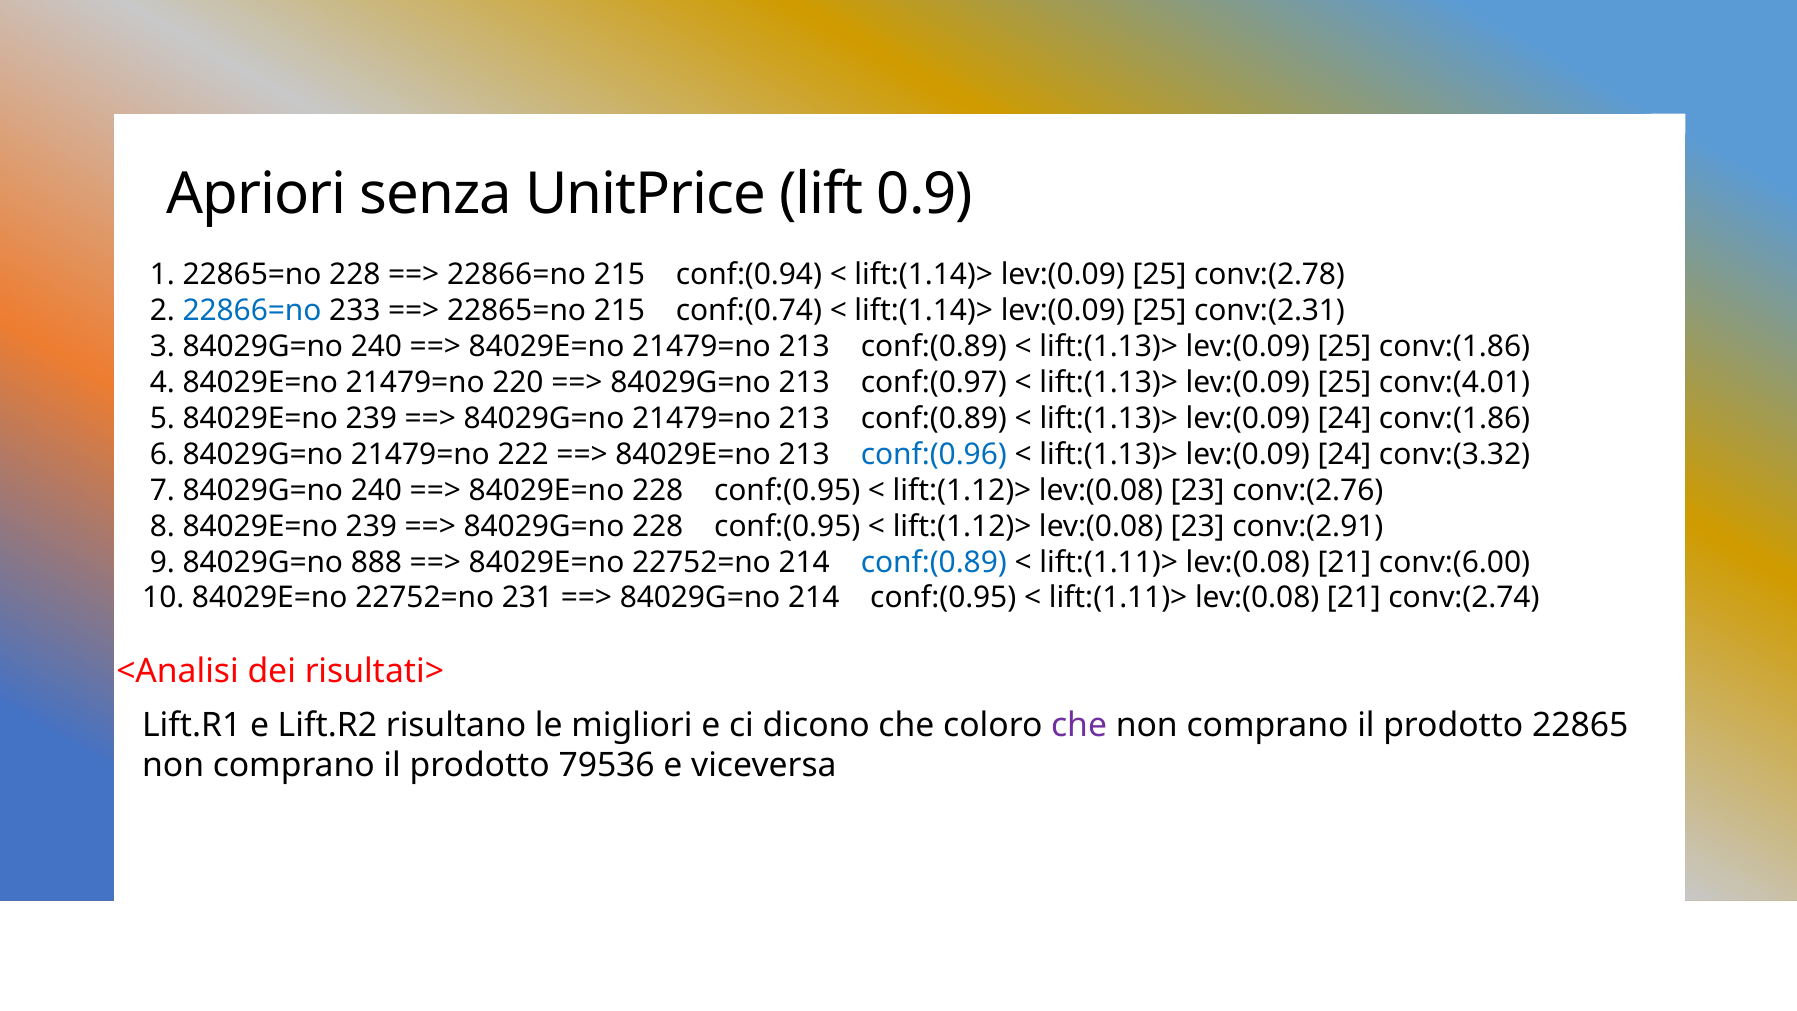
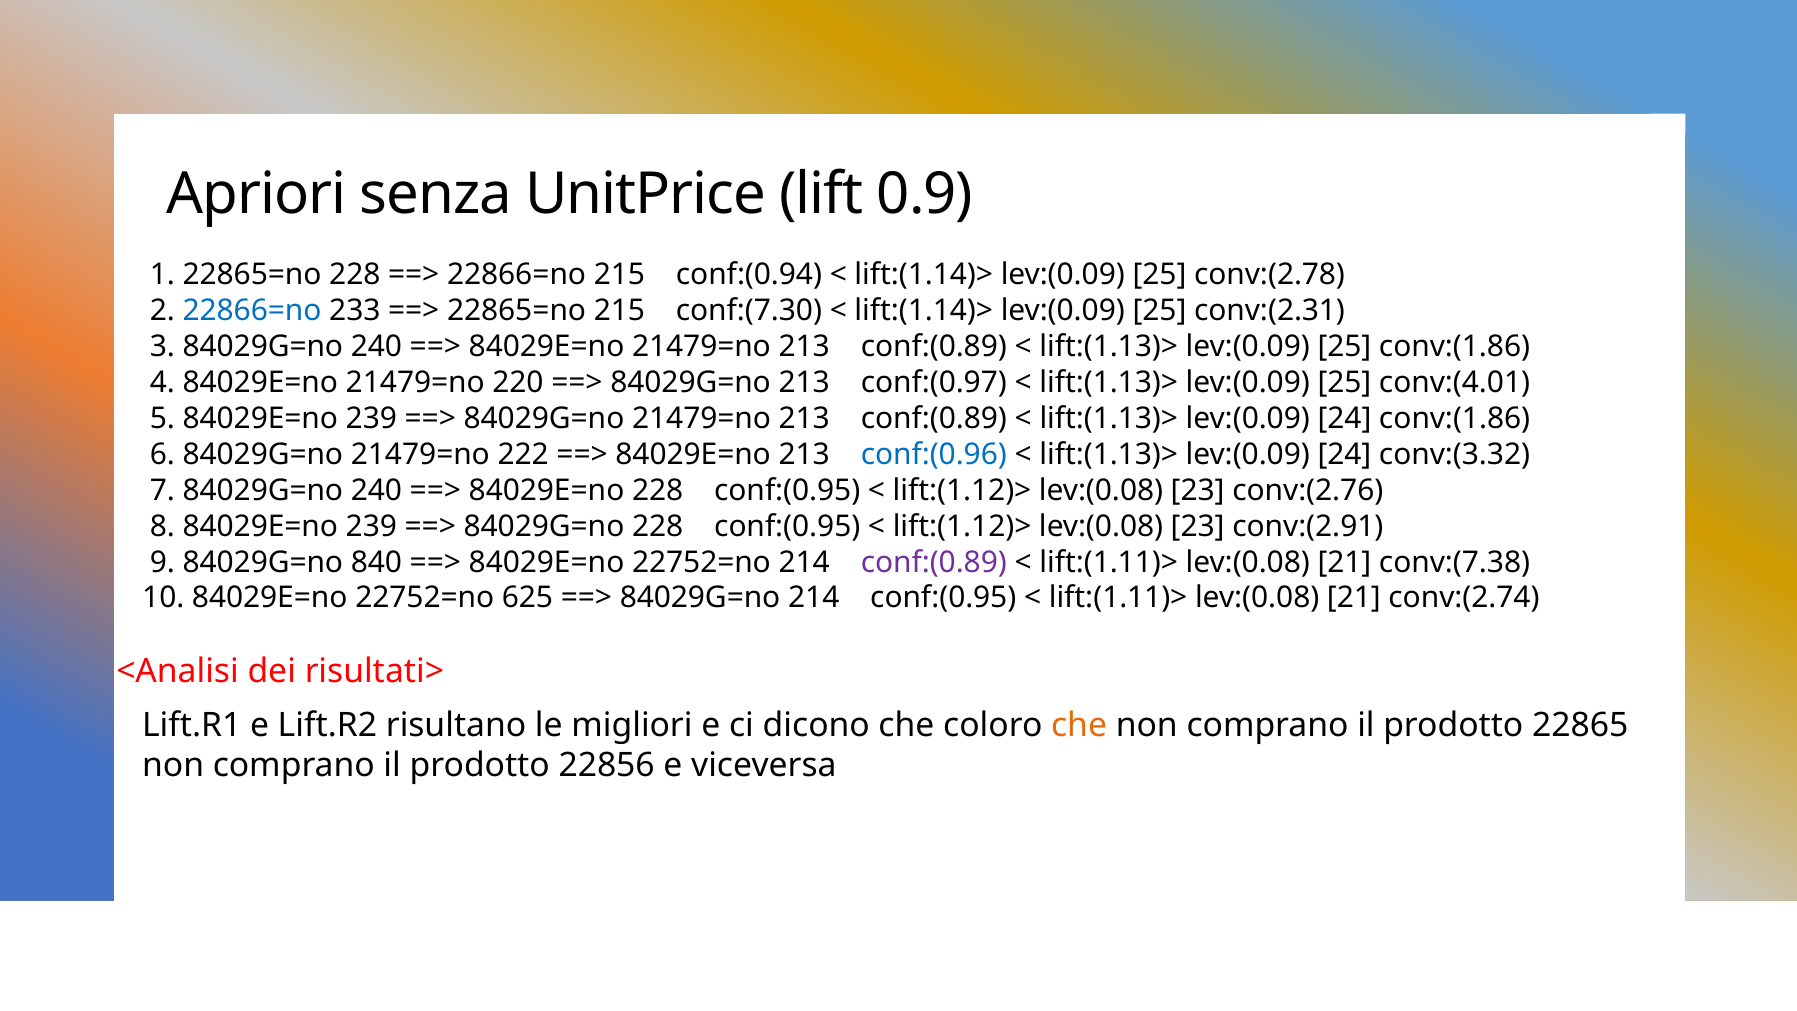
conf:(0.74: conf:(0.74 -> conf:(7.30
888: 888 -> 840
conf:(0.89 at (934, 562) colour: blue -> purple
conv:(6.00: conv:(6.00 -> conv:(7.38
231: 231 -> 625
che at (1079, 725) colour: purple -> orange
79536: 79536 -> 22856
